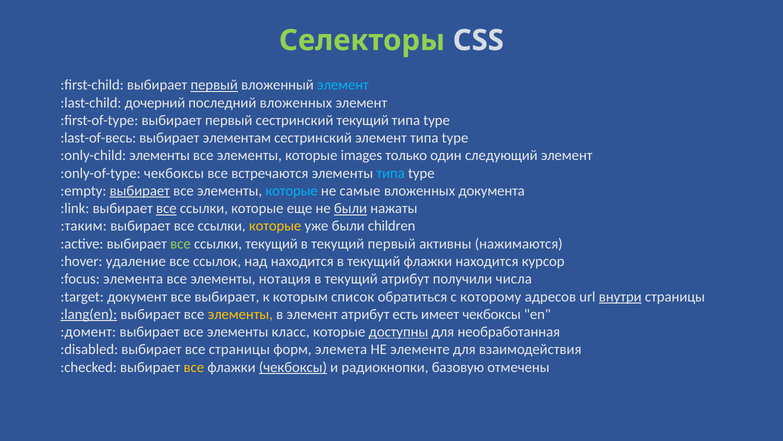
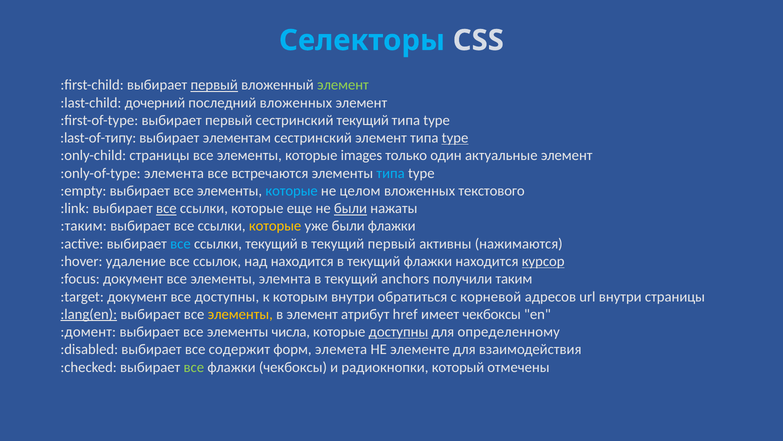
Селекторы colour: light green -> light blue
элемент at (343, 85) colour: light blue -> light green
:last-of-весь: :last-of-весь -> :last-of-типу
type at (455, 138) underline: none -> present
:only-child элементы: элементы -> страницы
следующий: следующий -> актуальные
:only-of-type чекбоксы: чекбоксы -> элемента
выбирает at (140, 191) underline: present -> none
самые: самые -> целом
документа: документа -> текстового
были children: children -> флажки
все at (180, 243) colour: light green -> light blue
курсор underline: none -> present
:focus элемента: элемента -> документ
нотация: нотация -> элемнта
текущий атрибут: атрибут -> anchors
числа: числа -> таким
все выбирает: выбирает -> доступны
которым список: список -> внутри
которому: которому -> корневой
внутри at (620, 296) underline: present -> none
есть: есть -> href
класс: класс -> числа
необработанная: необработанная -> определенному
все страницы: страницы -> содержит
все at (194, 367) colour: yellow -> light green
чекбоксы at (293, 367) underline: present -> none
базовую: базовую -> который
